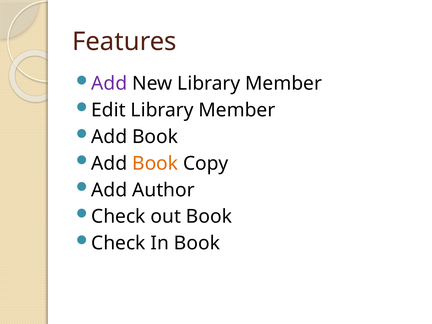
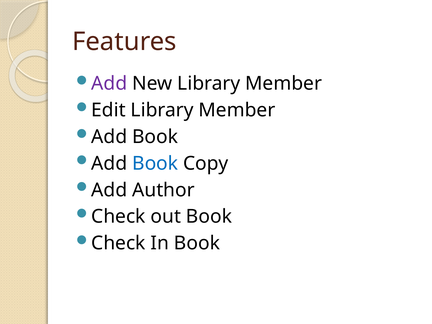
Book at (155, 163) colour: orange -> blue
